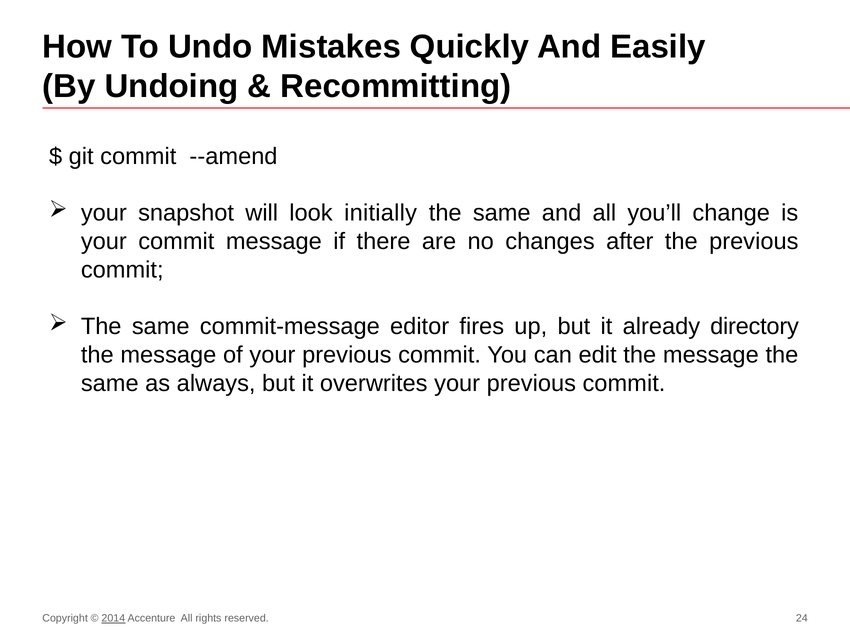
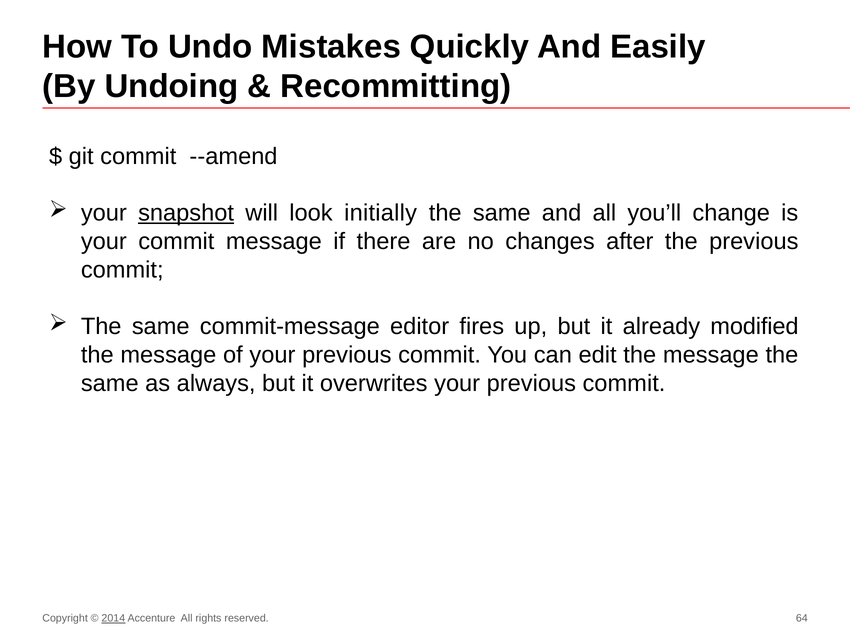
snapshot underline: none -> present
directory: directory -> modified
24: 24 -> 64
